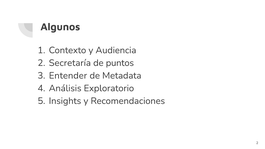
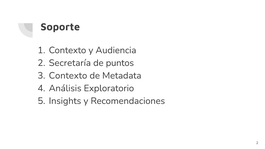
Algunos: Algunos -> Soporte
Entender at (68, 76): Entender -> Contexto
